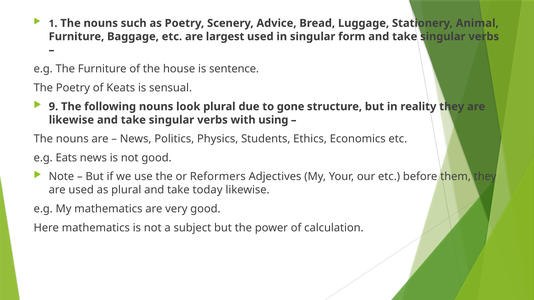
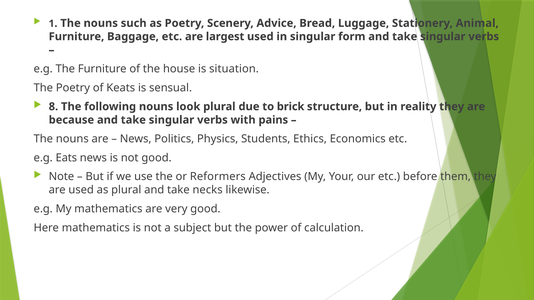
sentence: sentence -> situation
9: 9 -> 8
gone: gone -> brick
likewise at (71, 120): likewise -> because
using: using -> pains
today: today -> necks
